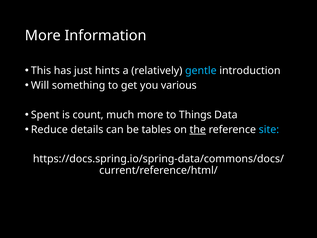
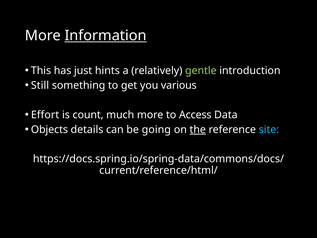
Information underline: none -> present
gentle colour: light blue -> light green
Will: Will -> Still
Spent: Spent -> Effort
Things: Things -> Access
Reduce: Reduce -> Objects
tables: tables -> going
